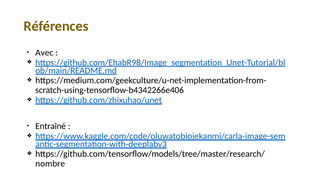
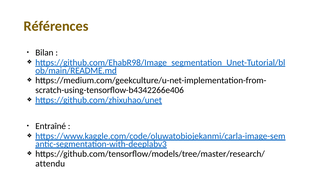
Avec: Avec -> Bilan
nombre: nombre -> attendu
